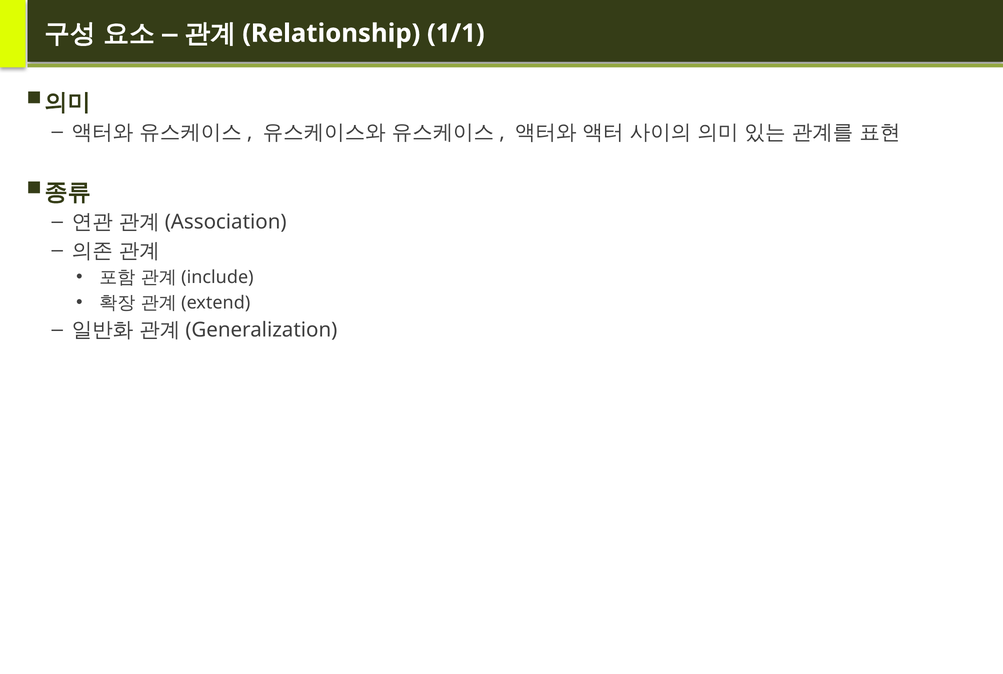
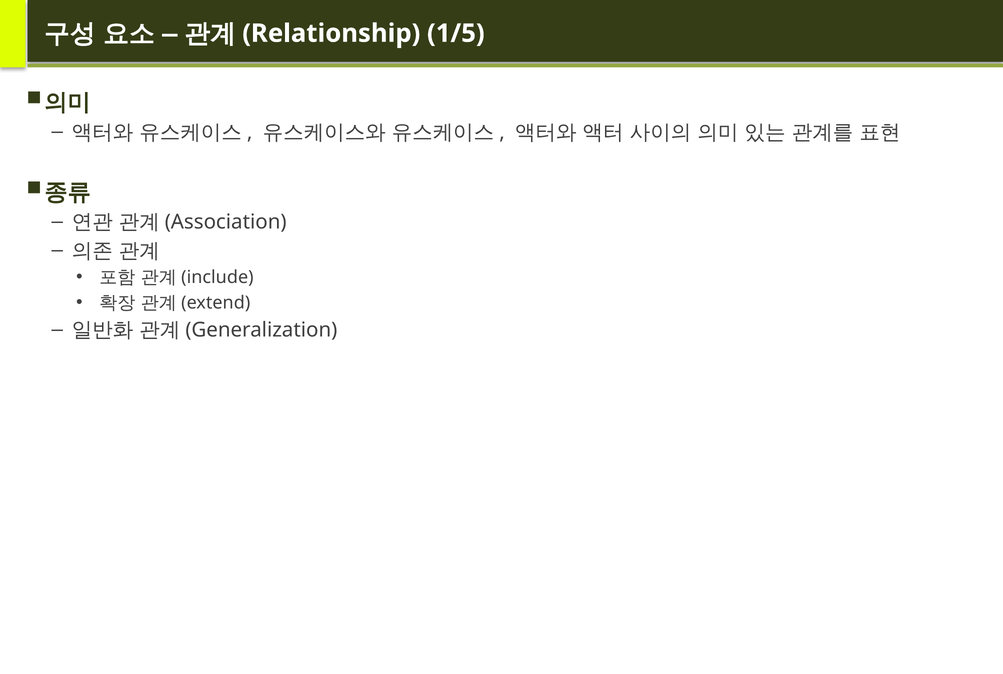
1/1: 1/1 -> 1/5
